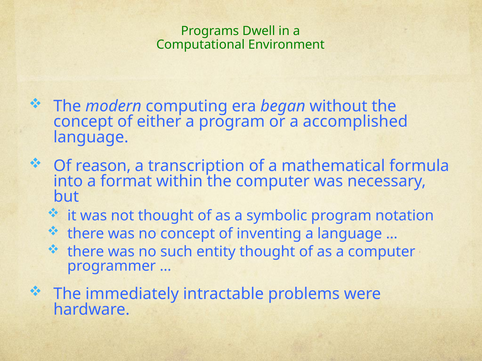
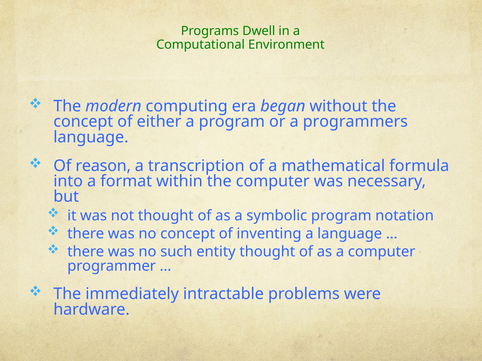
accomplished: accomplished -> programmers
